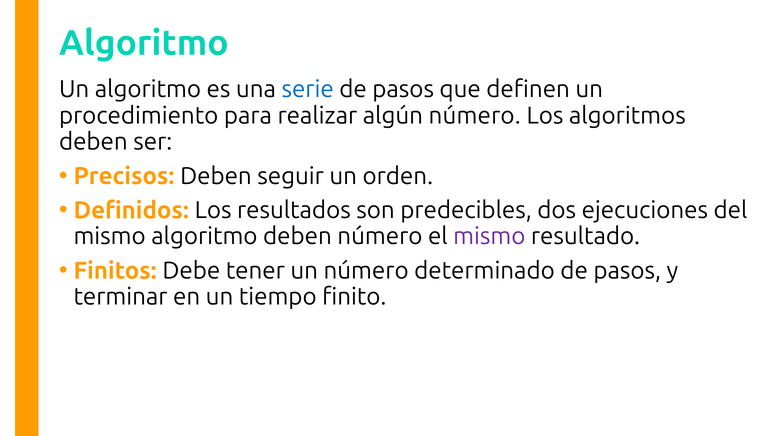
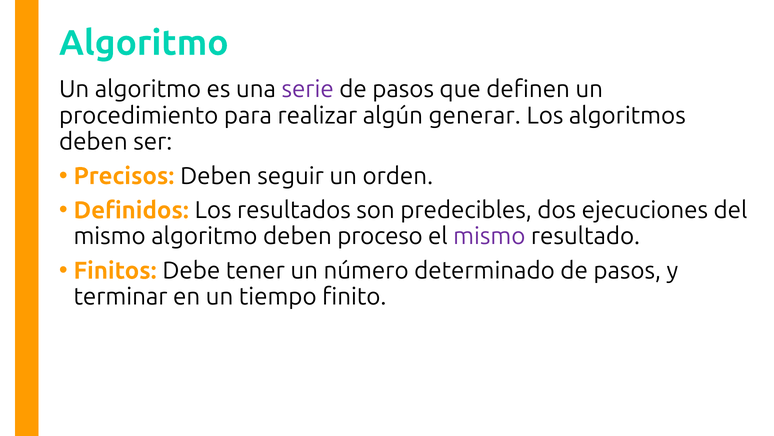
serie colour: blue -> purple
algún número: número -> generar
deben número: número -> proceso
